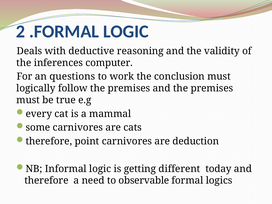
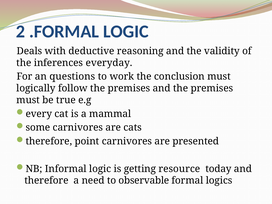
computer: computer -> everyday
deduction: deduction -> presented
different: different -> resource
